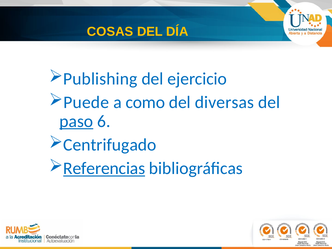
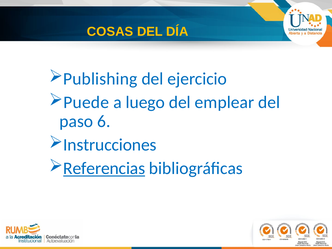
como: como -> luego
diversas: diversas -> emplear
paso underline: present -> none
Centrifugado: Centrifugado -> Instrucciones
